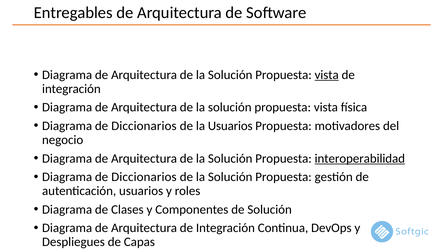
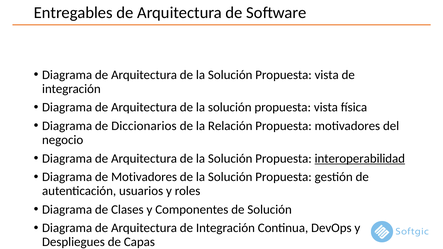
vista at (327, 75) underline: present -> none
la Usuarios: Usuarios -> Relación
Diccionarios at (144, 177): Diccionarios -> Motivadores
